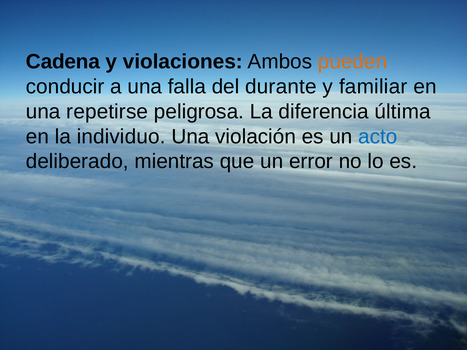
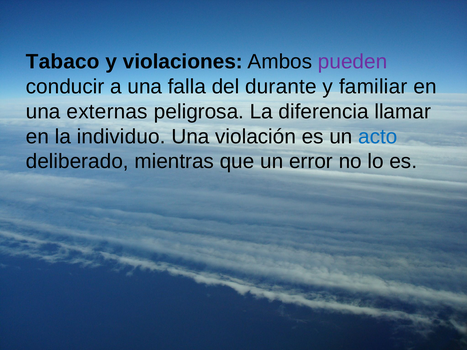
Cadena: Cadena -> Tabaco
pueden colour: orange -> purple
repetirse: repetirse -> externas
última: última -> llamar
